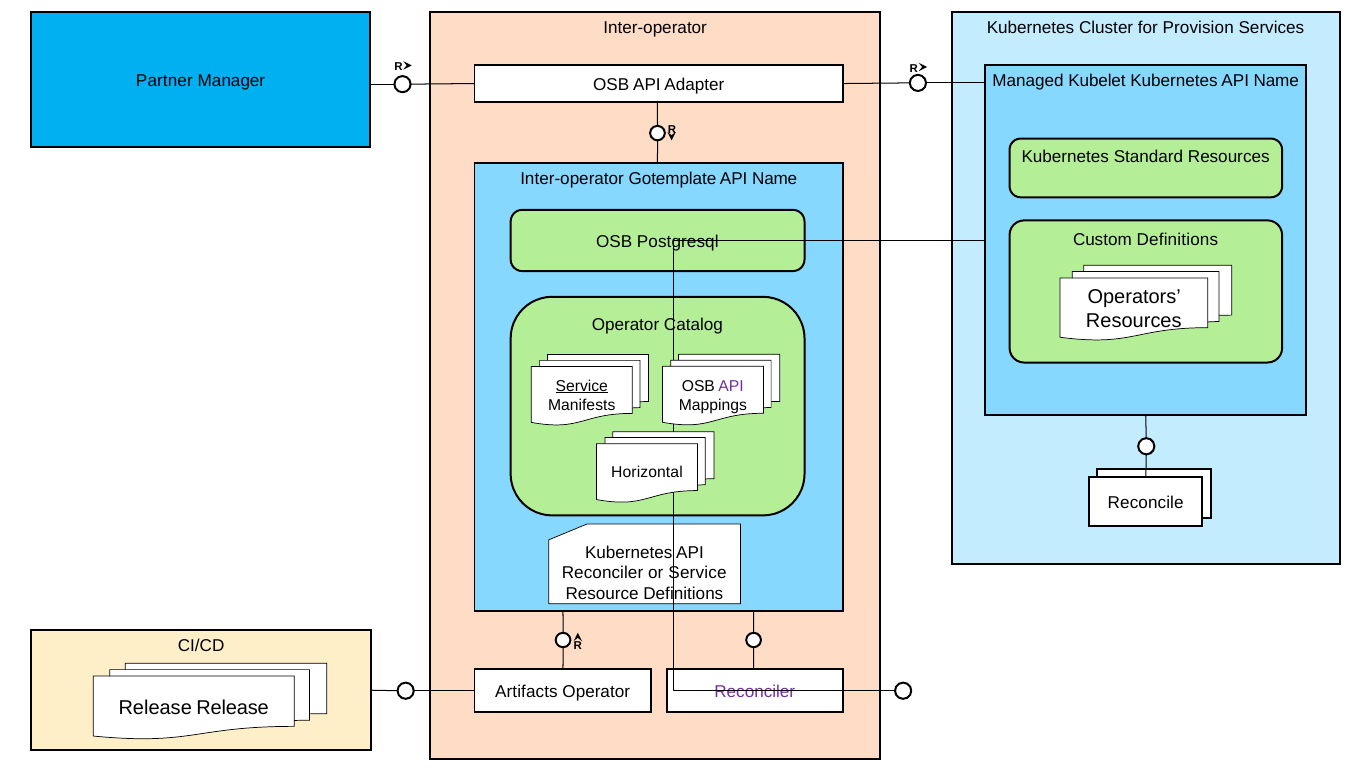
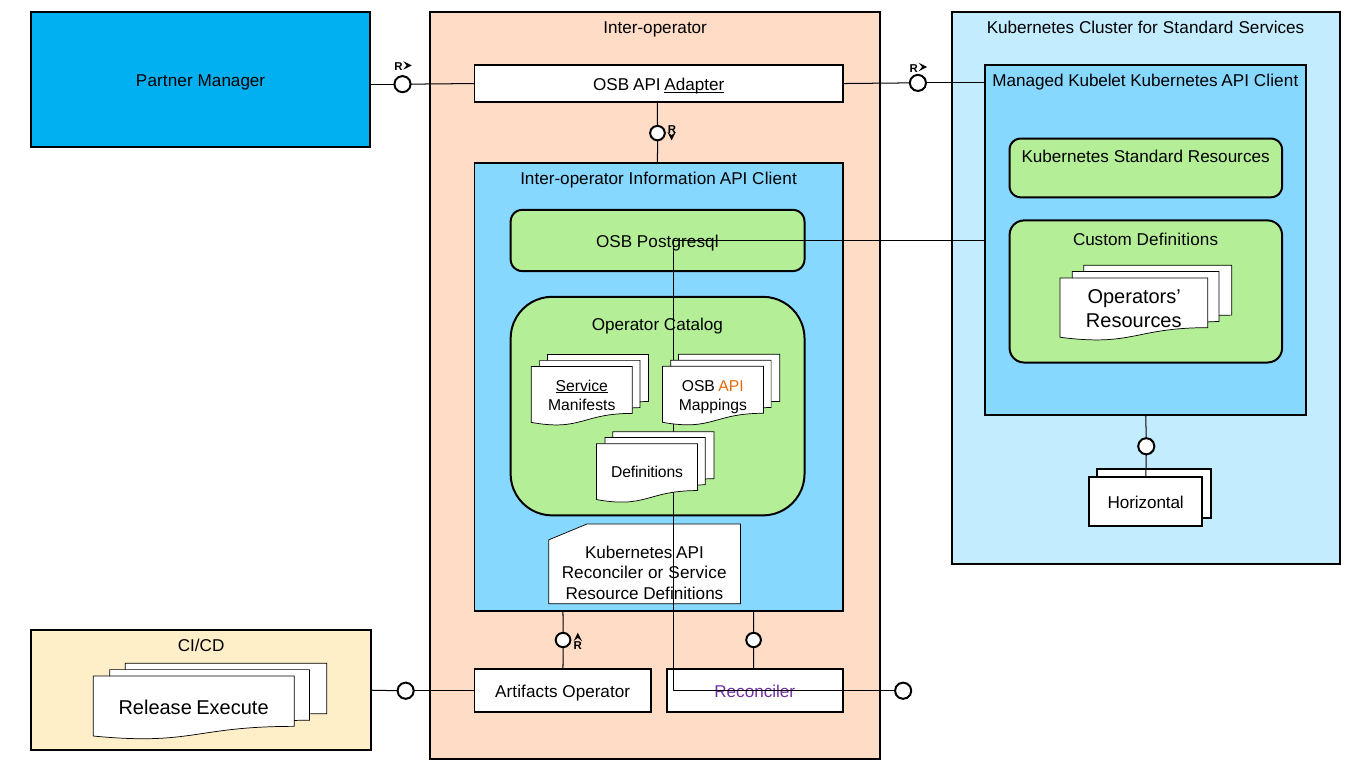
for Provision: Provision -> Standard
Kubernetes API Name: Name -> Client
Adapter underline: none -> present
Gotemplate: Gotemplate -> Information
Name at (775, 178): Name -> Client
API at (731, 386) colour: purple -> orange
Horizontal at (647, 473): Horizontal -> Definitions
Reconcile: Reconcile -> Horizontal
Release Release: Release -> Execute
